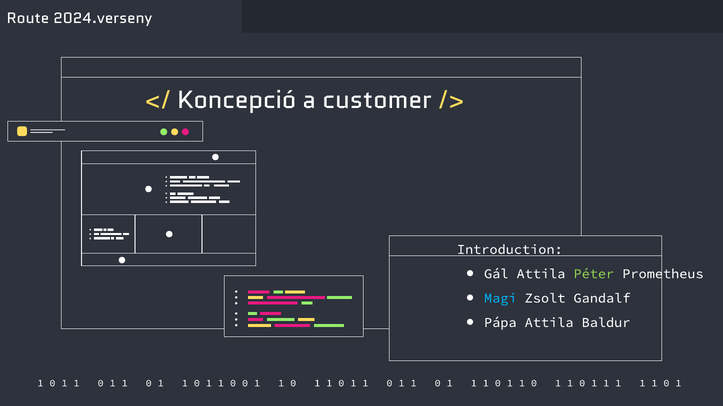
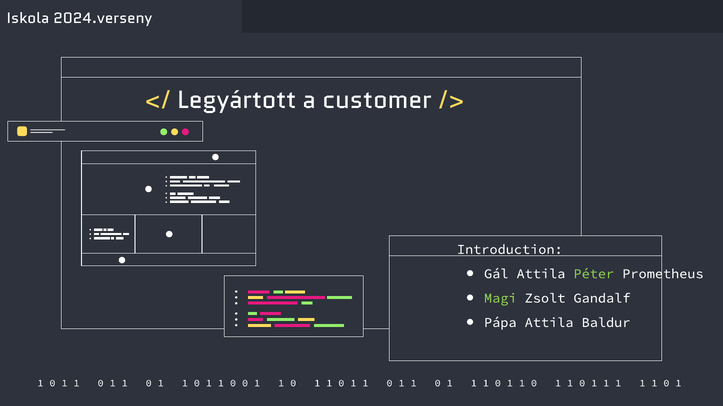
Route: Route -> Iskola
Koncepció: Koncepció -> Legyártott
Magi colour: light blue -> light green
